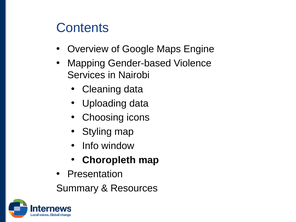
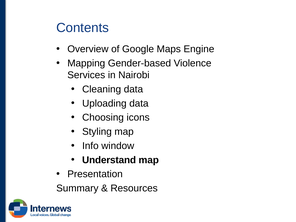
Choropleth: Choropleth -> Understand
